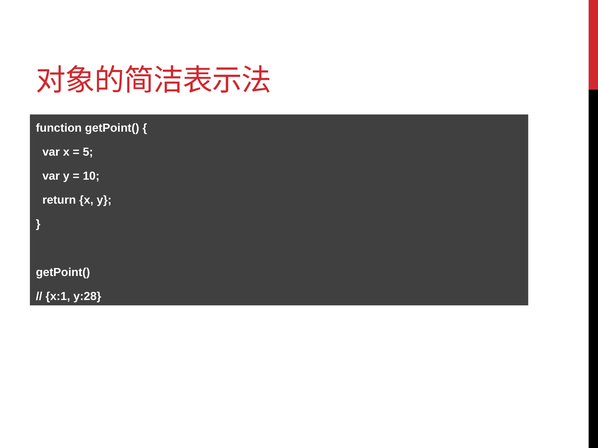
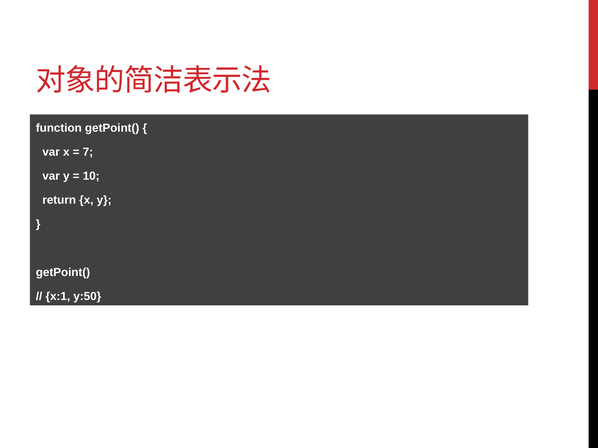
5: 5 -> 7
y:28: y:28 -> y:50
